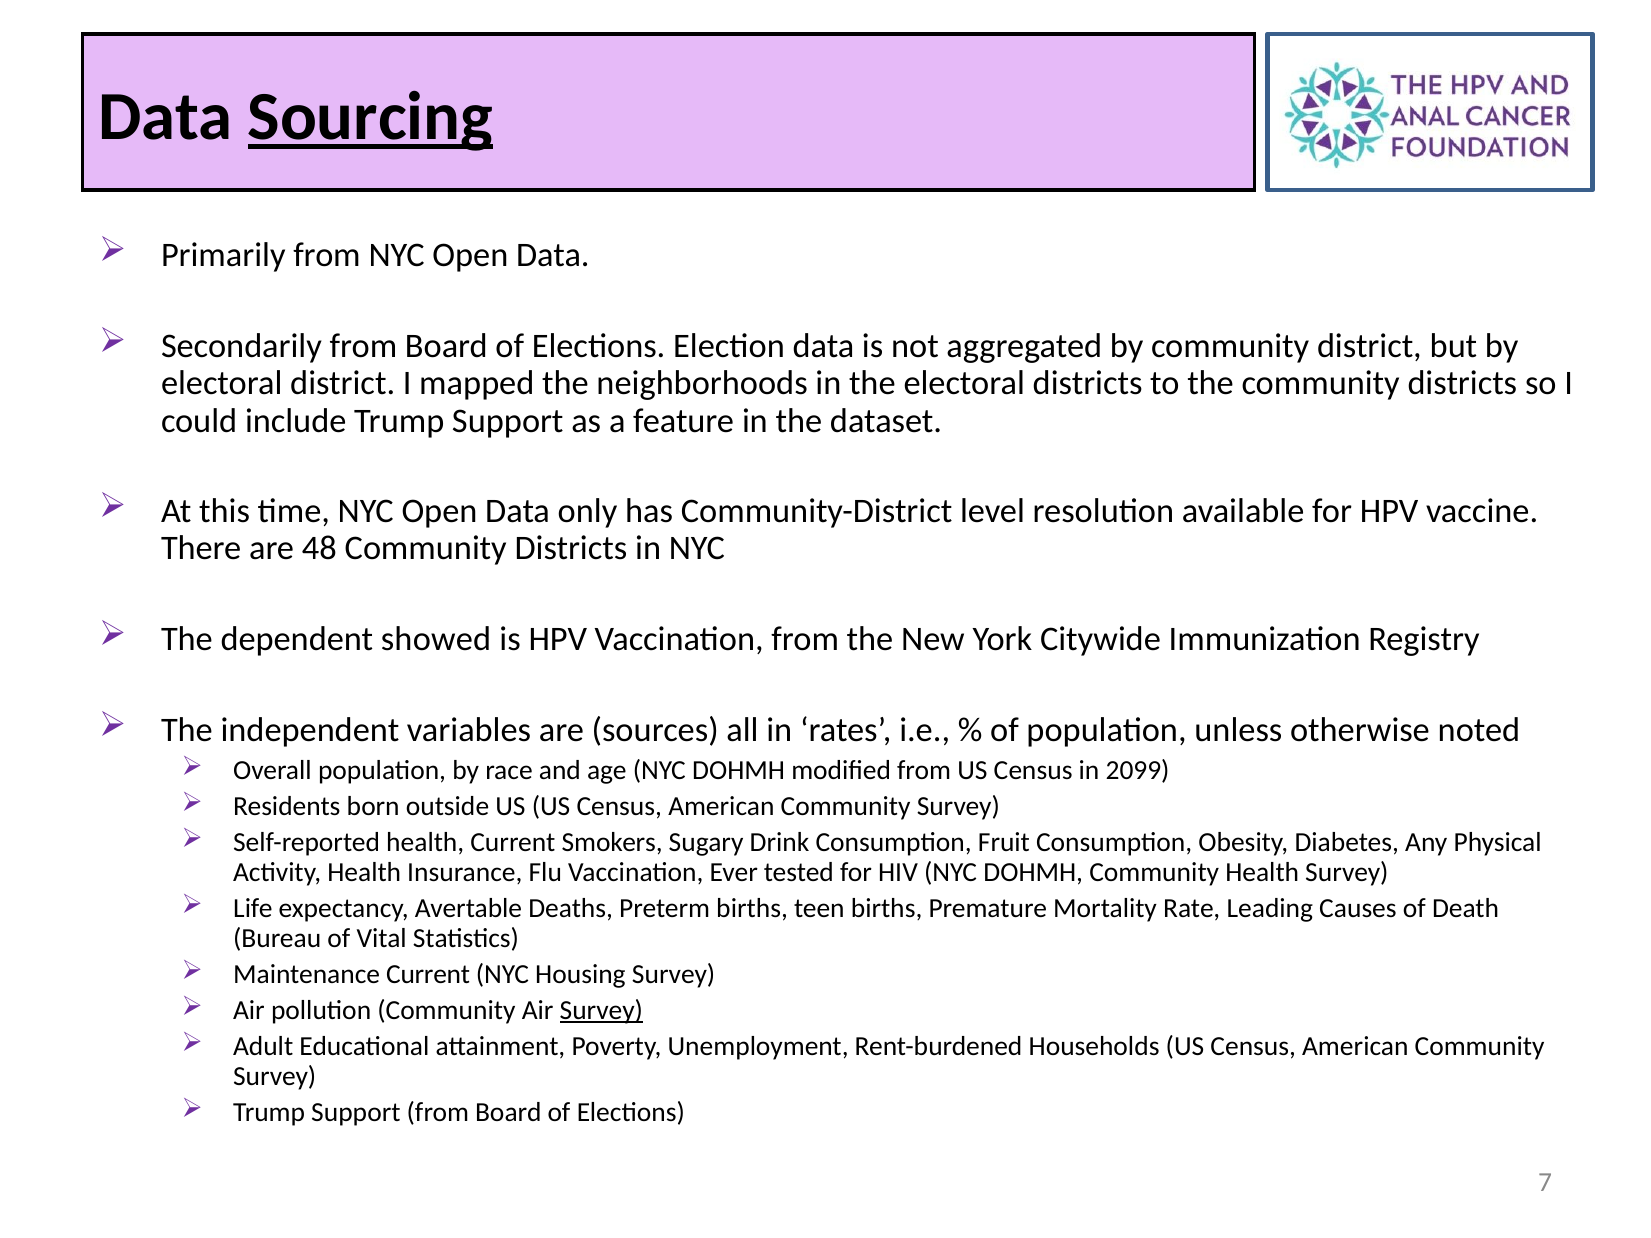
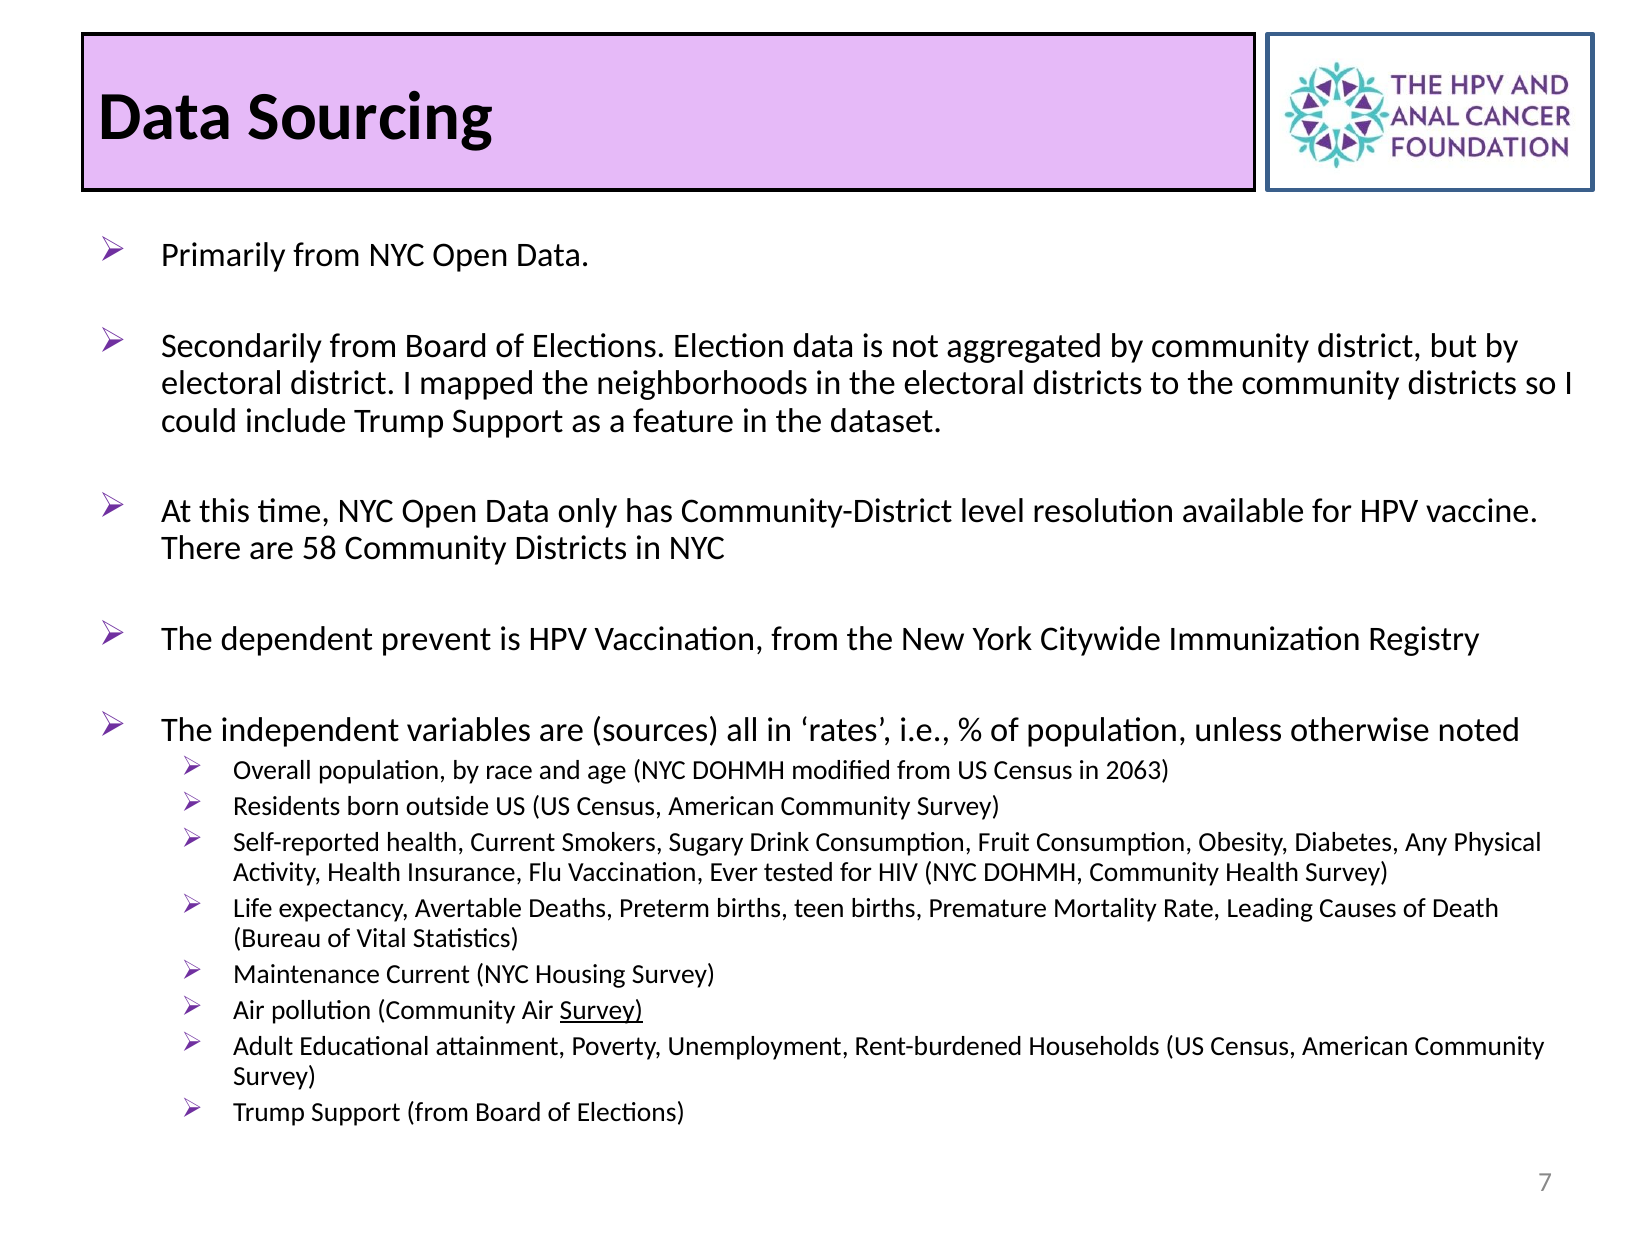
Sourcing underline: present -> none
48: 48 -> 58
showed: showed -> prevent
2099: 2099 -> 2063
